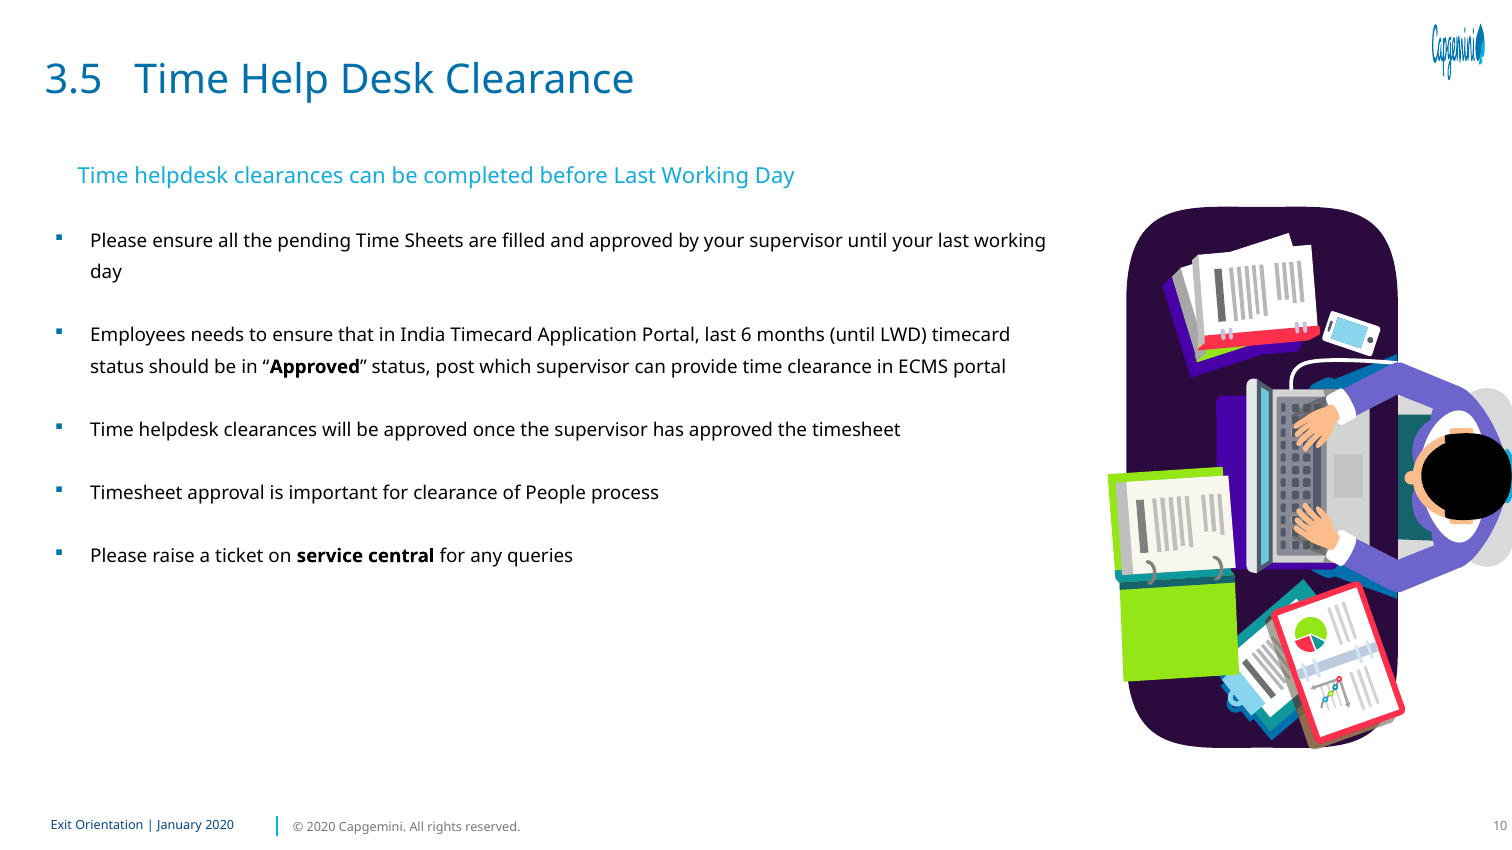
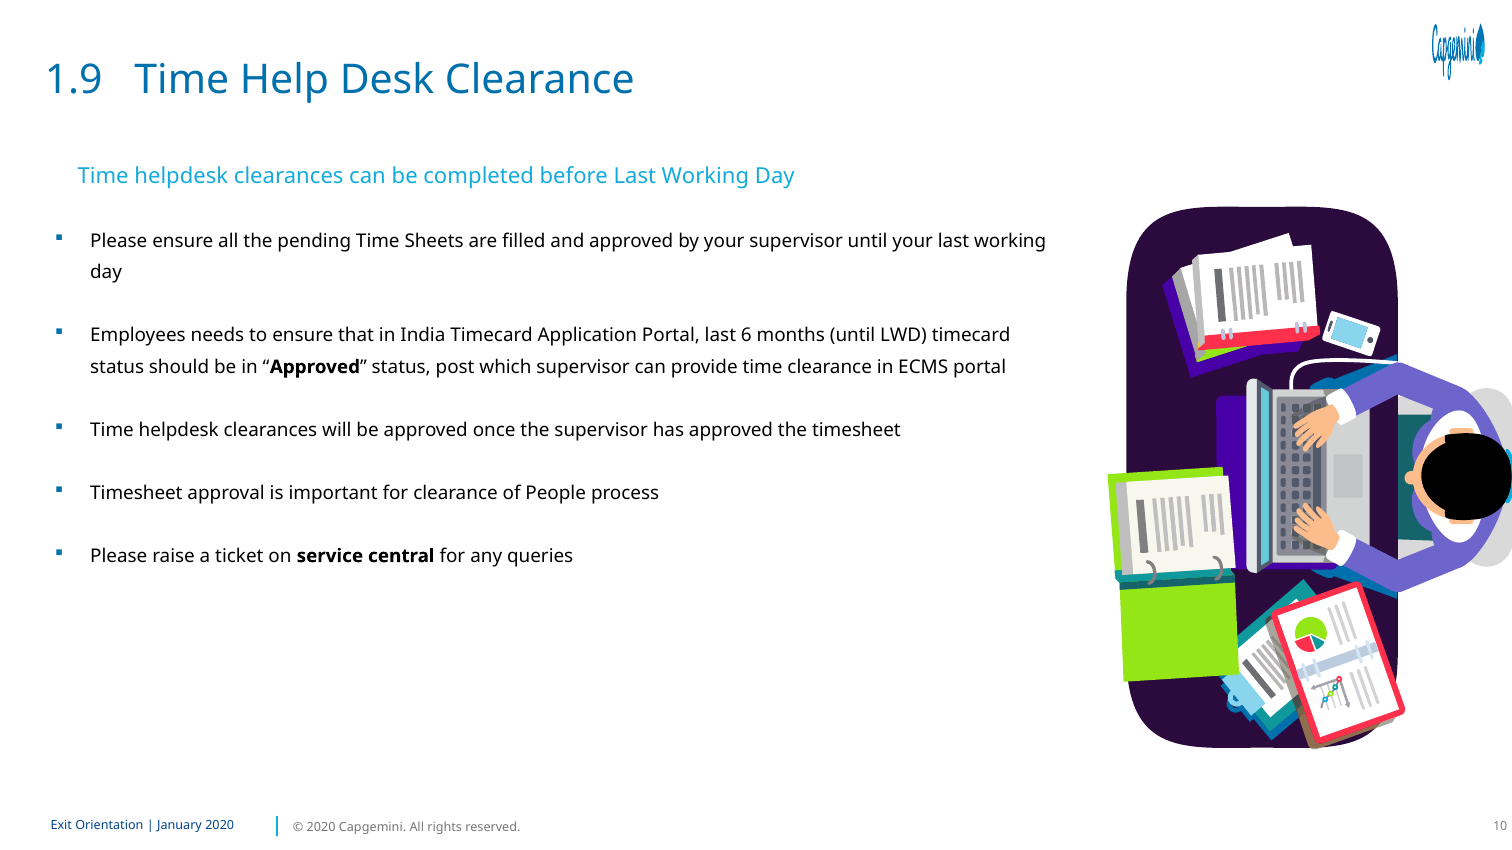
3.5: 3.5 -> 1.9
